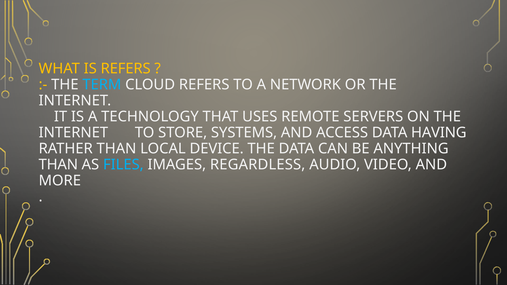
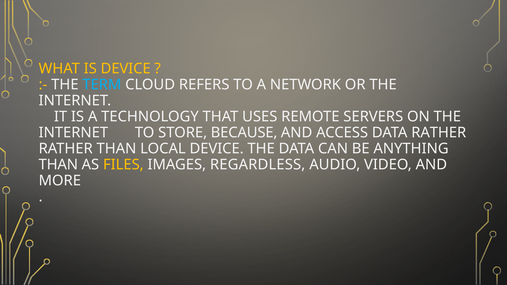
IS REFERS: REFERS -> DEVICE
SYSTEMS: SYSTEMS -> BECAUSE
DATA HAVING: HAVING -> RATHER
FILES colour: light blue -> yellow
